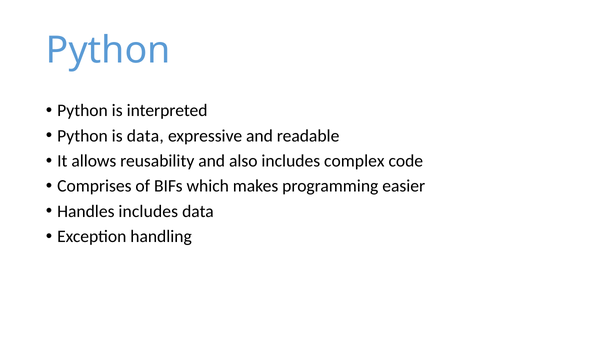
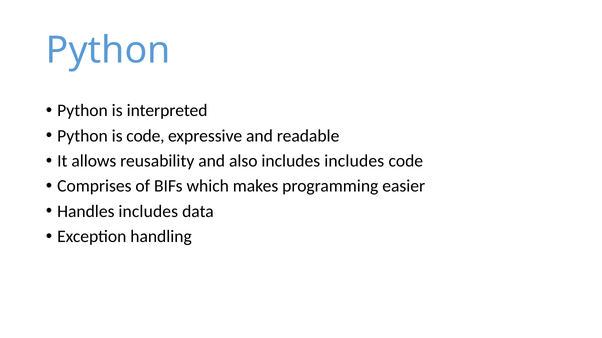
is data: data -> code
includes complex: complex -> includes
